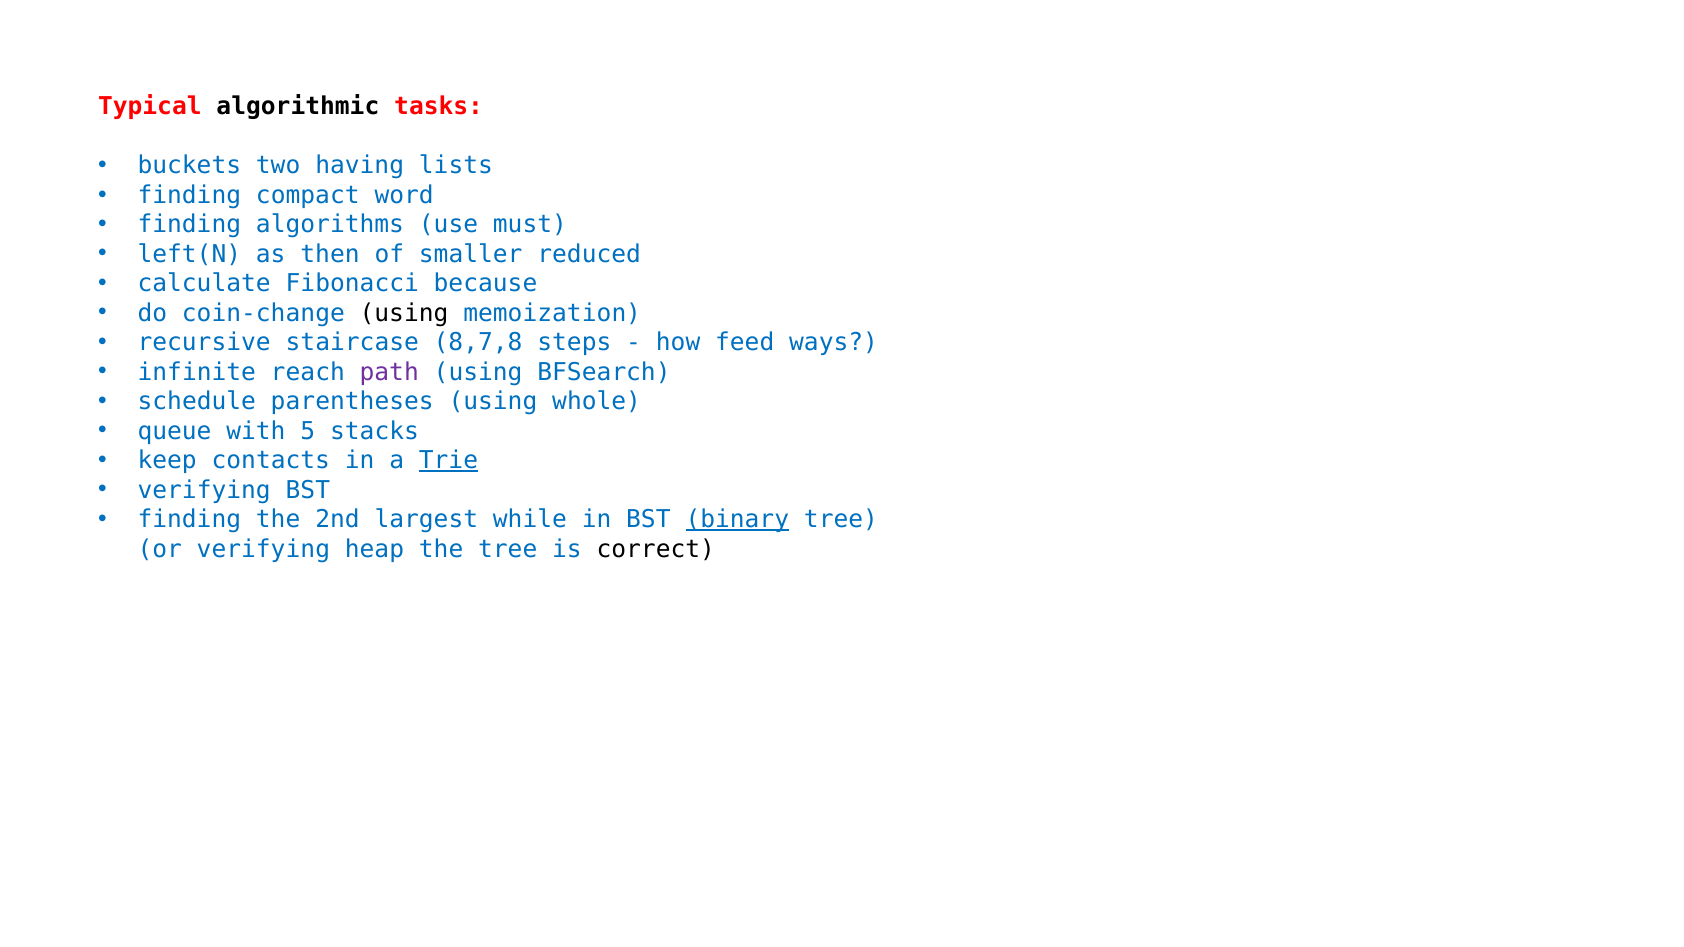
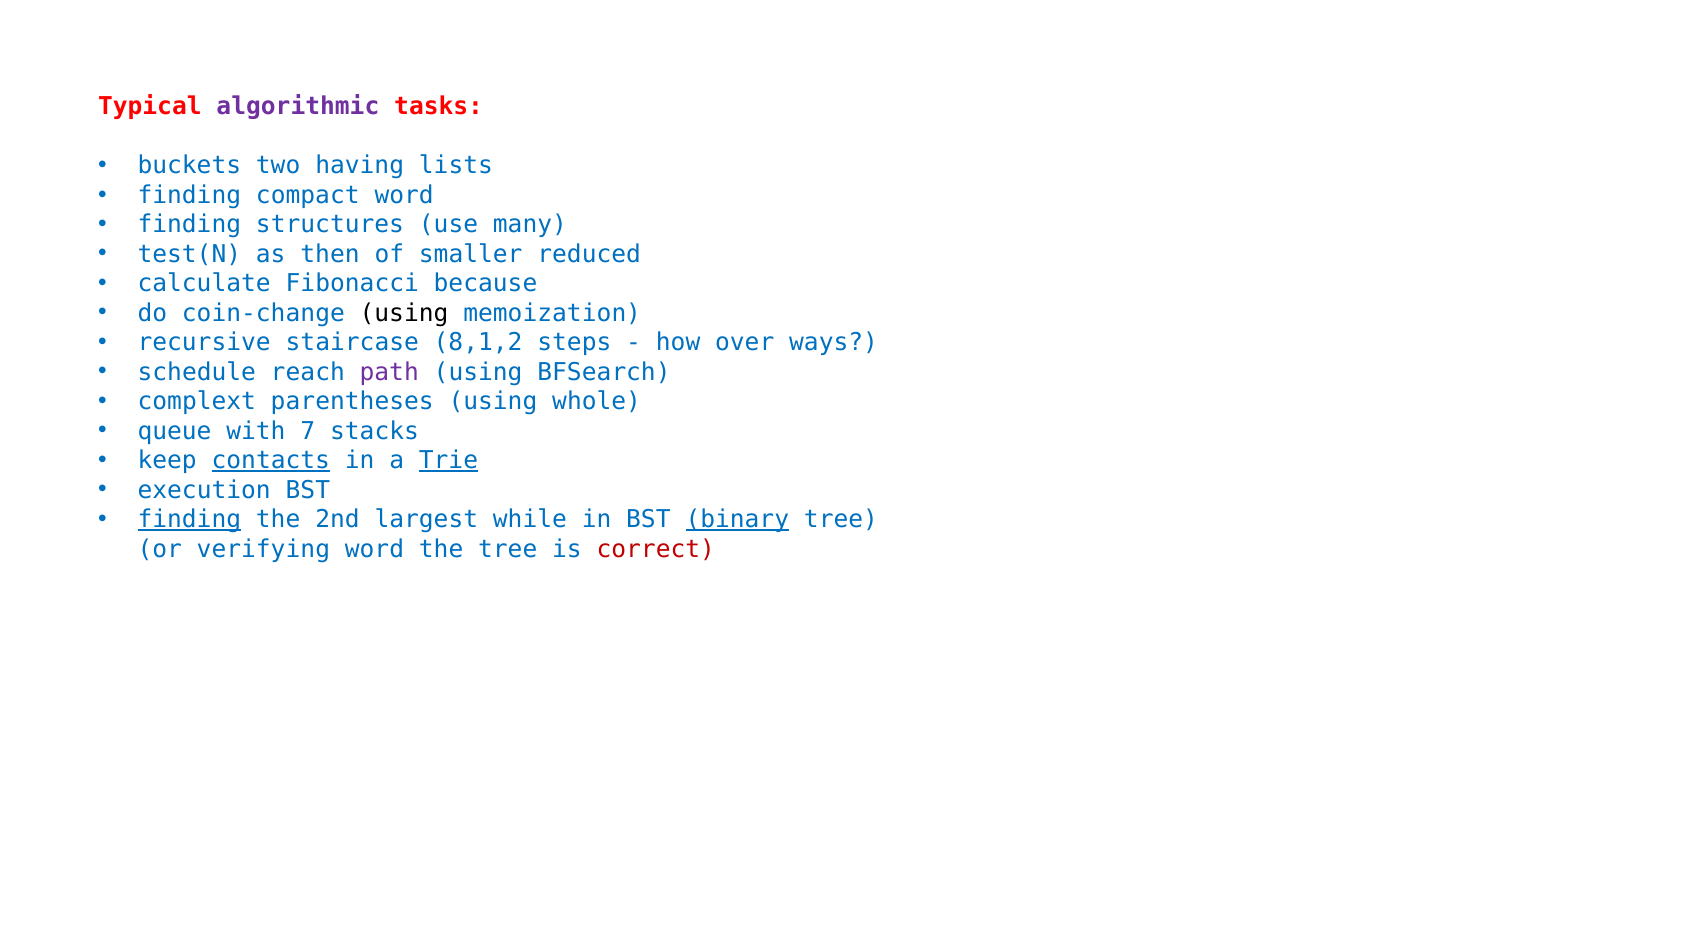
algorithmic colour: black -> purple
algorithms: algorithms -> structures
must: must -> many
left(N: left(N -> test(N
8,7,8: 8,7,8 -> 8,1,2
feed: feed -> over
infinite: infinite -> schedule
schedule: schedule -> complext
5: 5 -> 7
contacts underline: none -> present
verifying at (204, 490): verifying -> execution
finding at (189, 520) underline: none -> present
verifying heap: heap -> word
correct colour: black -> red
